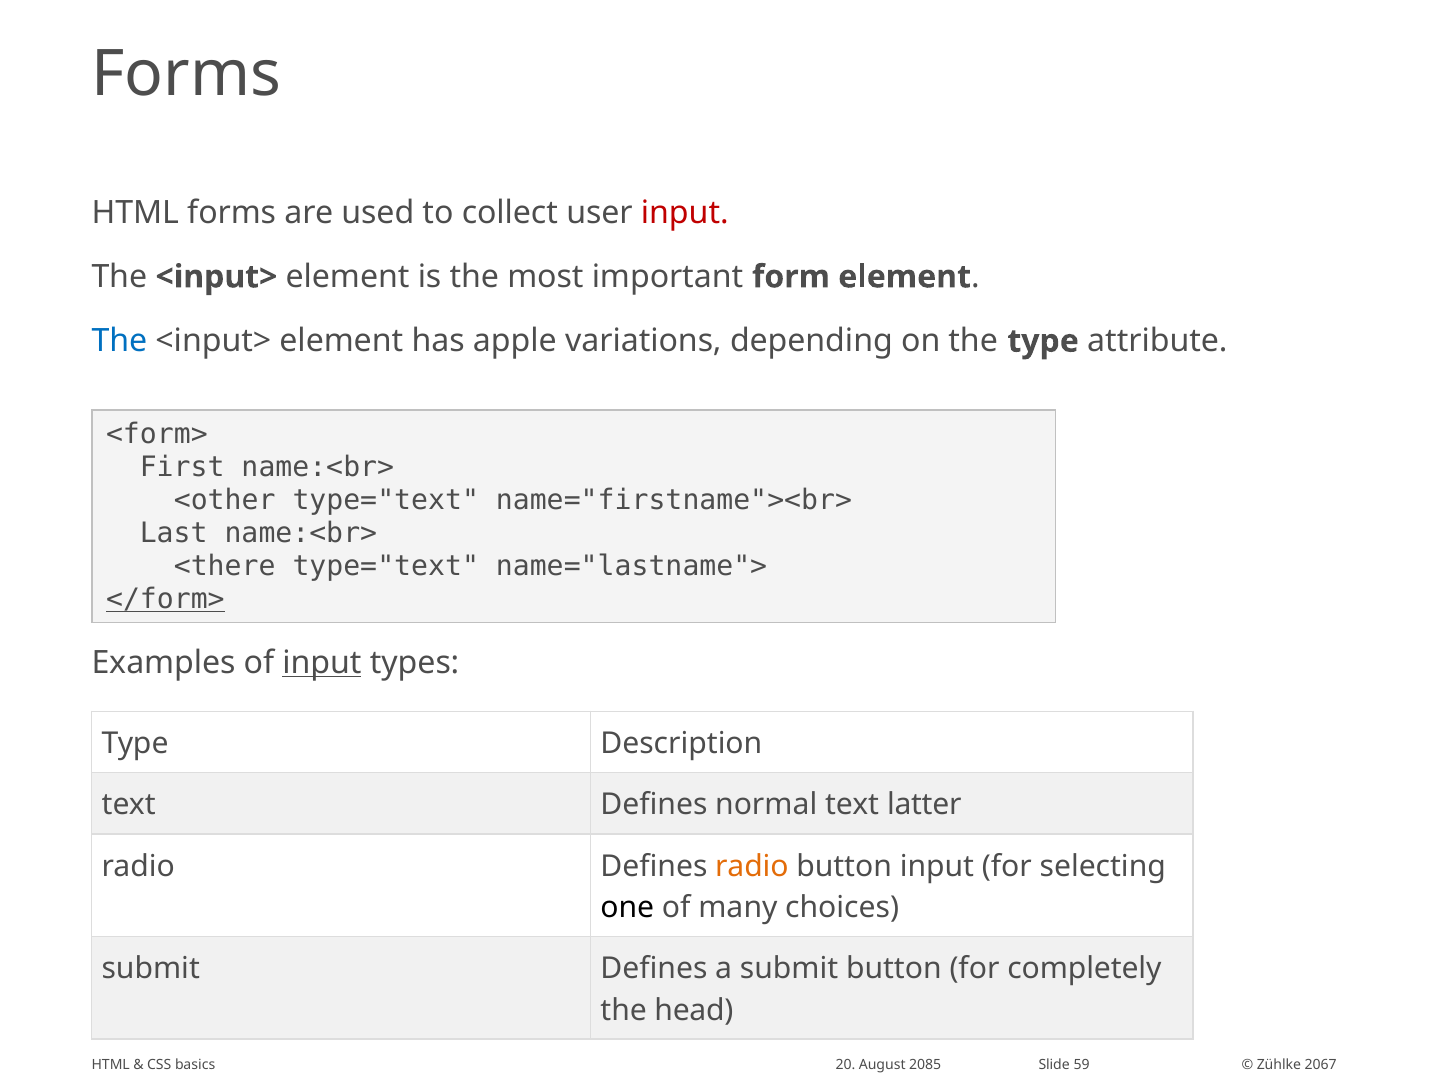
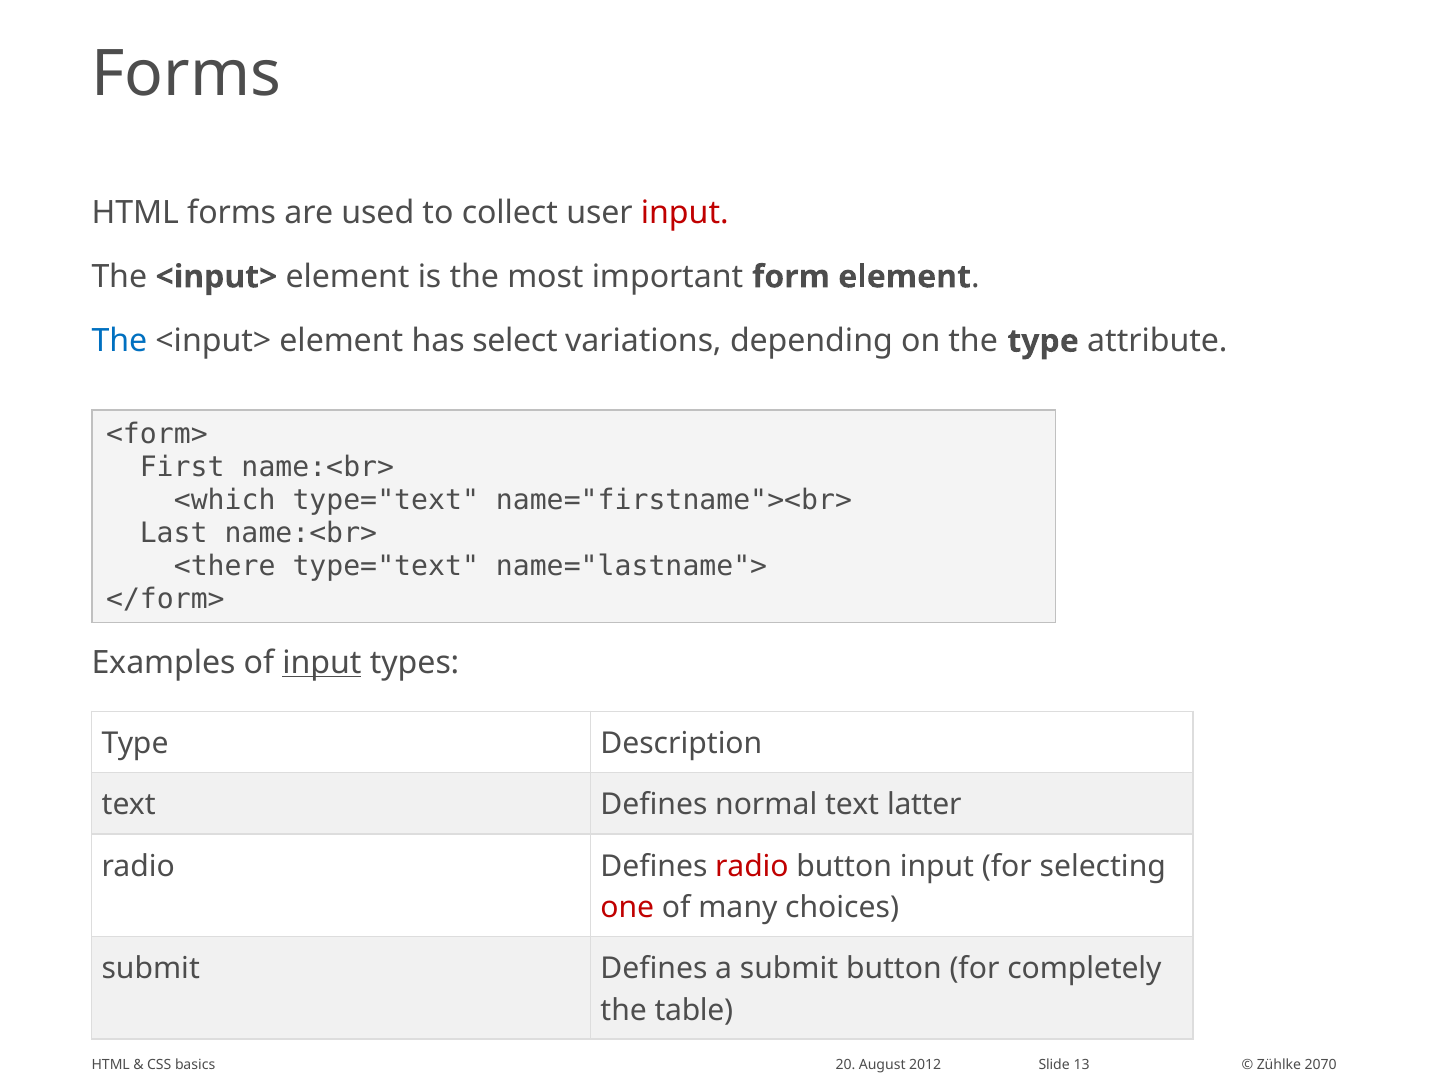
apple: apple -> select
<other: <other -> <which
</form> underline: present -> none
radio at (752, 866) colour: orange -> red
one colour: black -> red
head: head -> table
2085: 2085 -> 2012
59: 59 -> 13
2067: 2067 -> 2070
